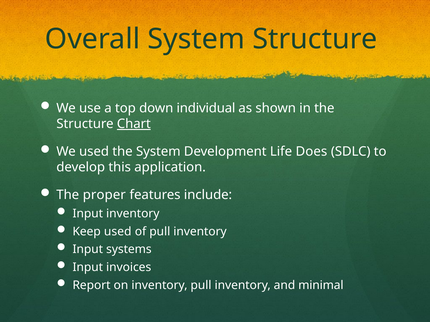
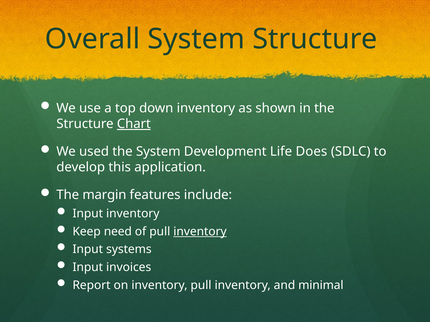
down individual: individual -> inventory
proper: proper -> margin
Keep used: used -> need
inventory at (200, 232) underline: none -> present
